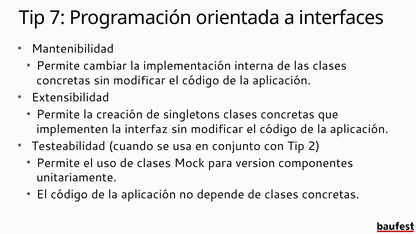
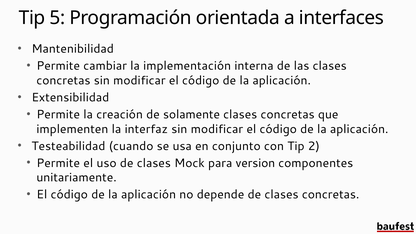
7: 7 -> 5
singletons: singletons -> solamente
